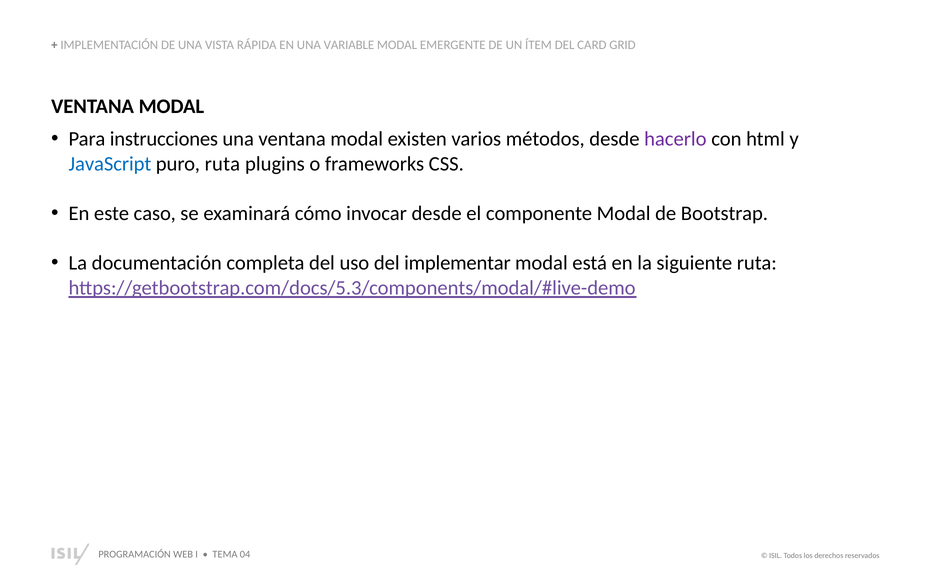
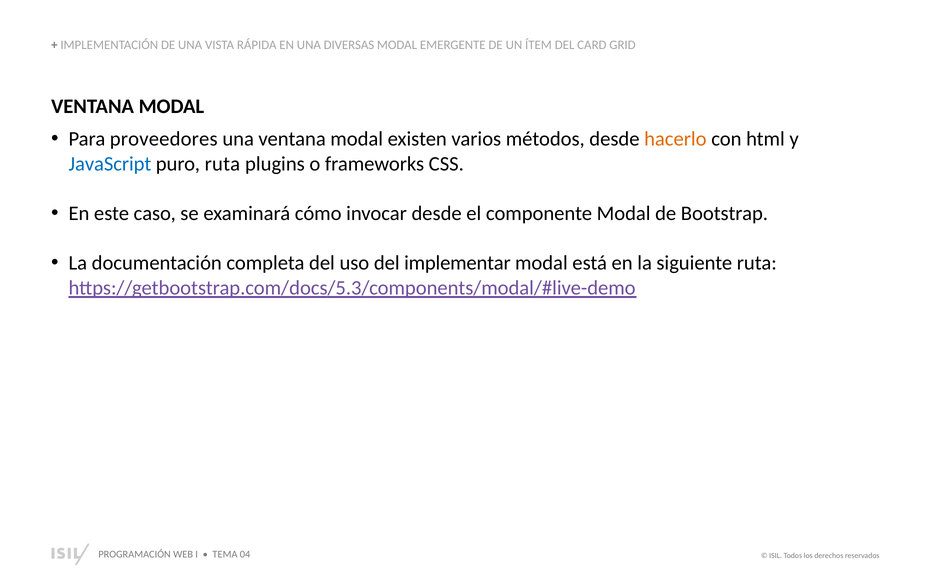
VARIABLE: VARIABLE -> DIVERSAS
instrucciones: instrucciones -> proveedores
hacerlo colour: purple -> orange
